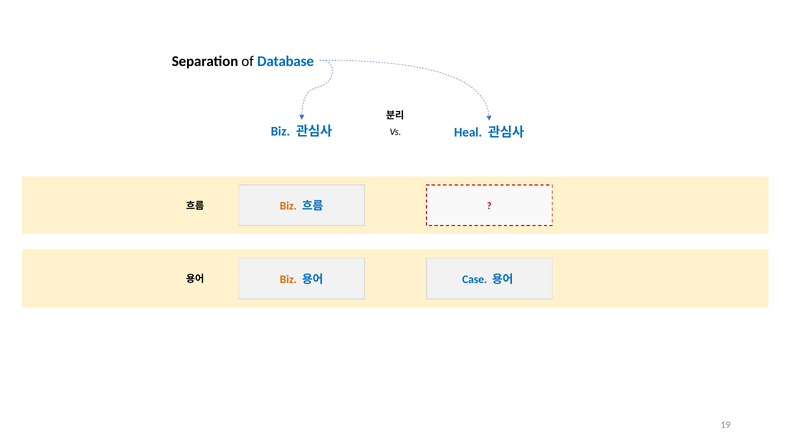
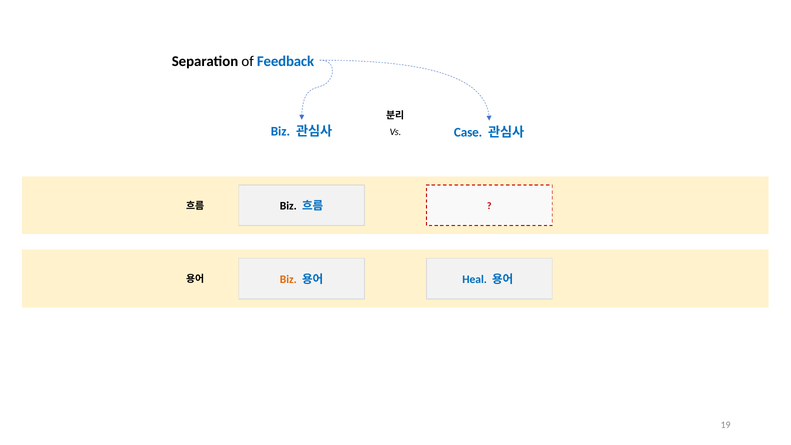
Database: Database -> Feedback
Heal: Heal -> Case
Biz at (288, 206) colour: orange -> black
Case: Case -> Heal
